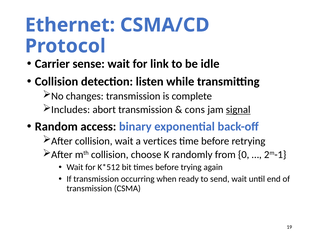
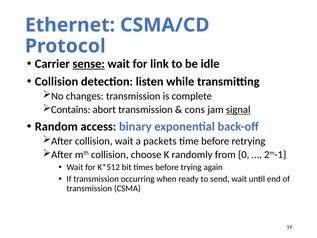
sense underline: none -> present
Includes: Includes -> Contains
vertices: vertices -> packets
